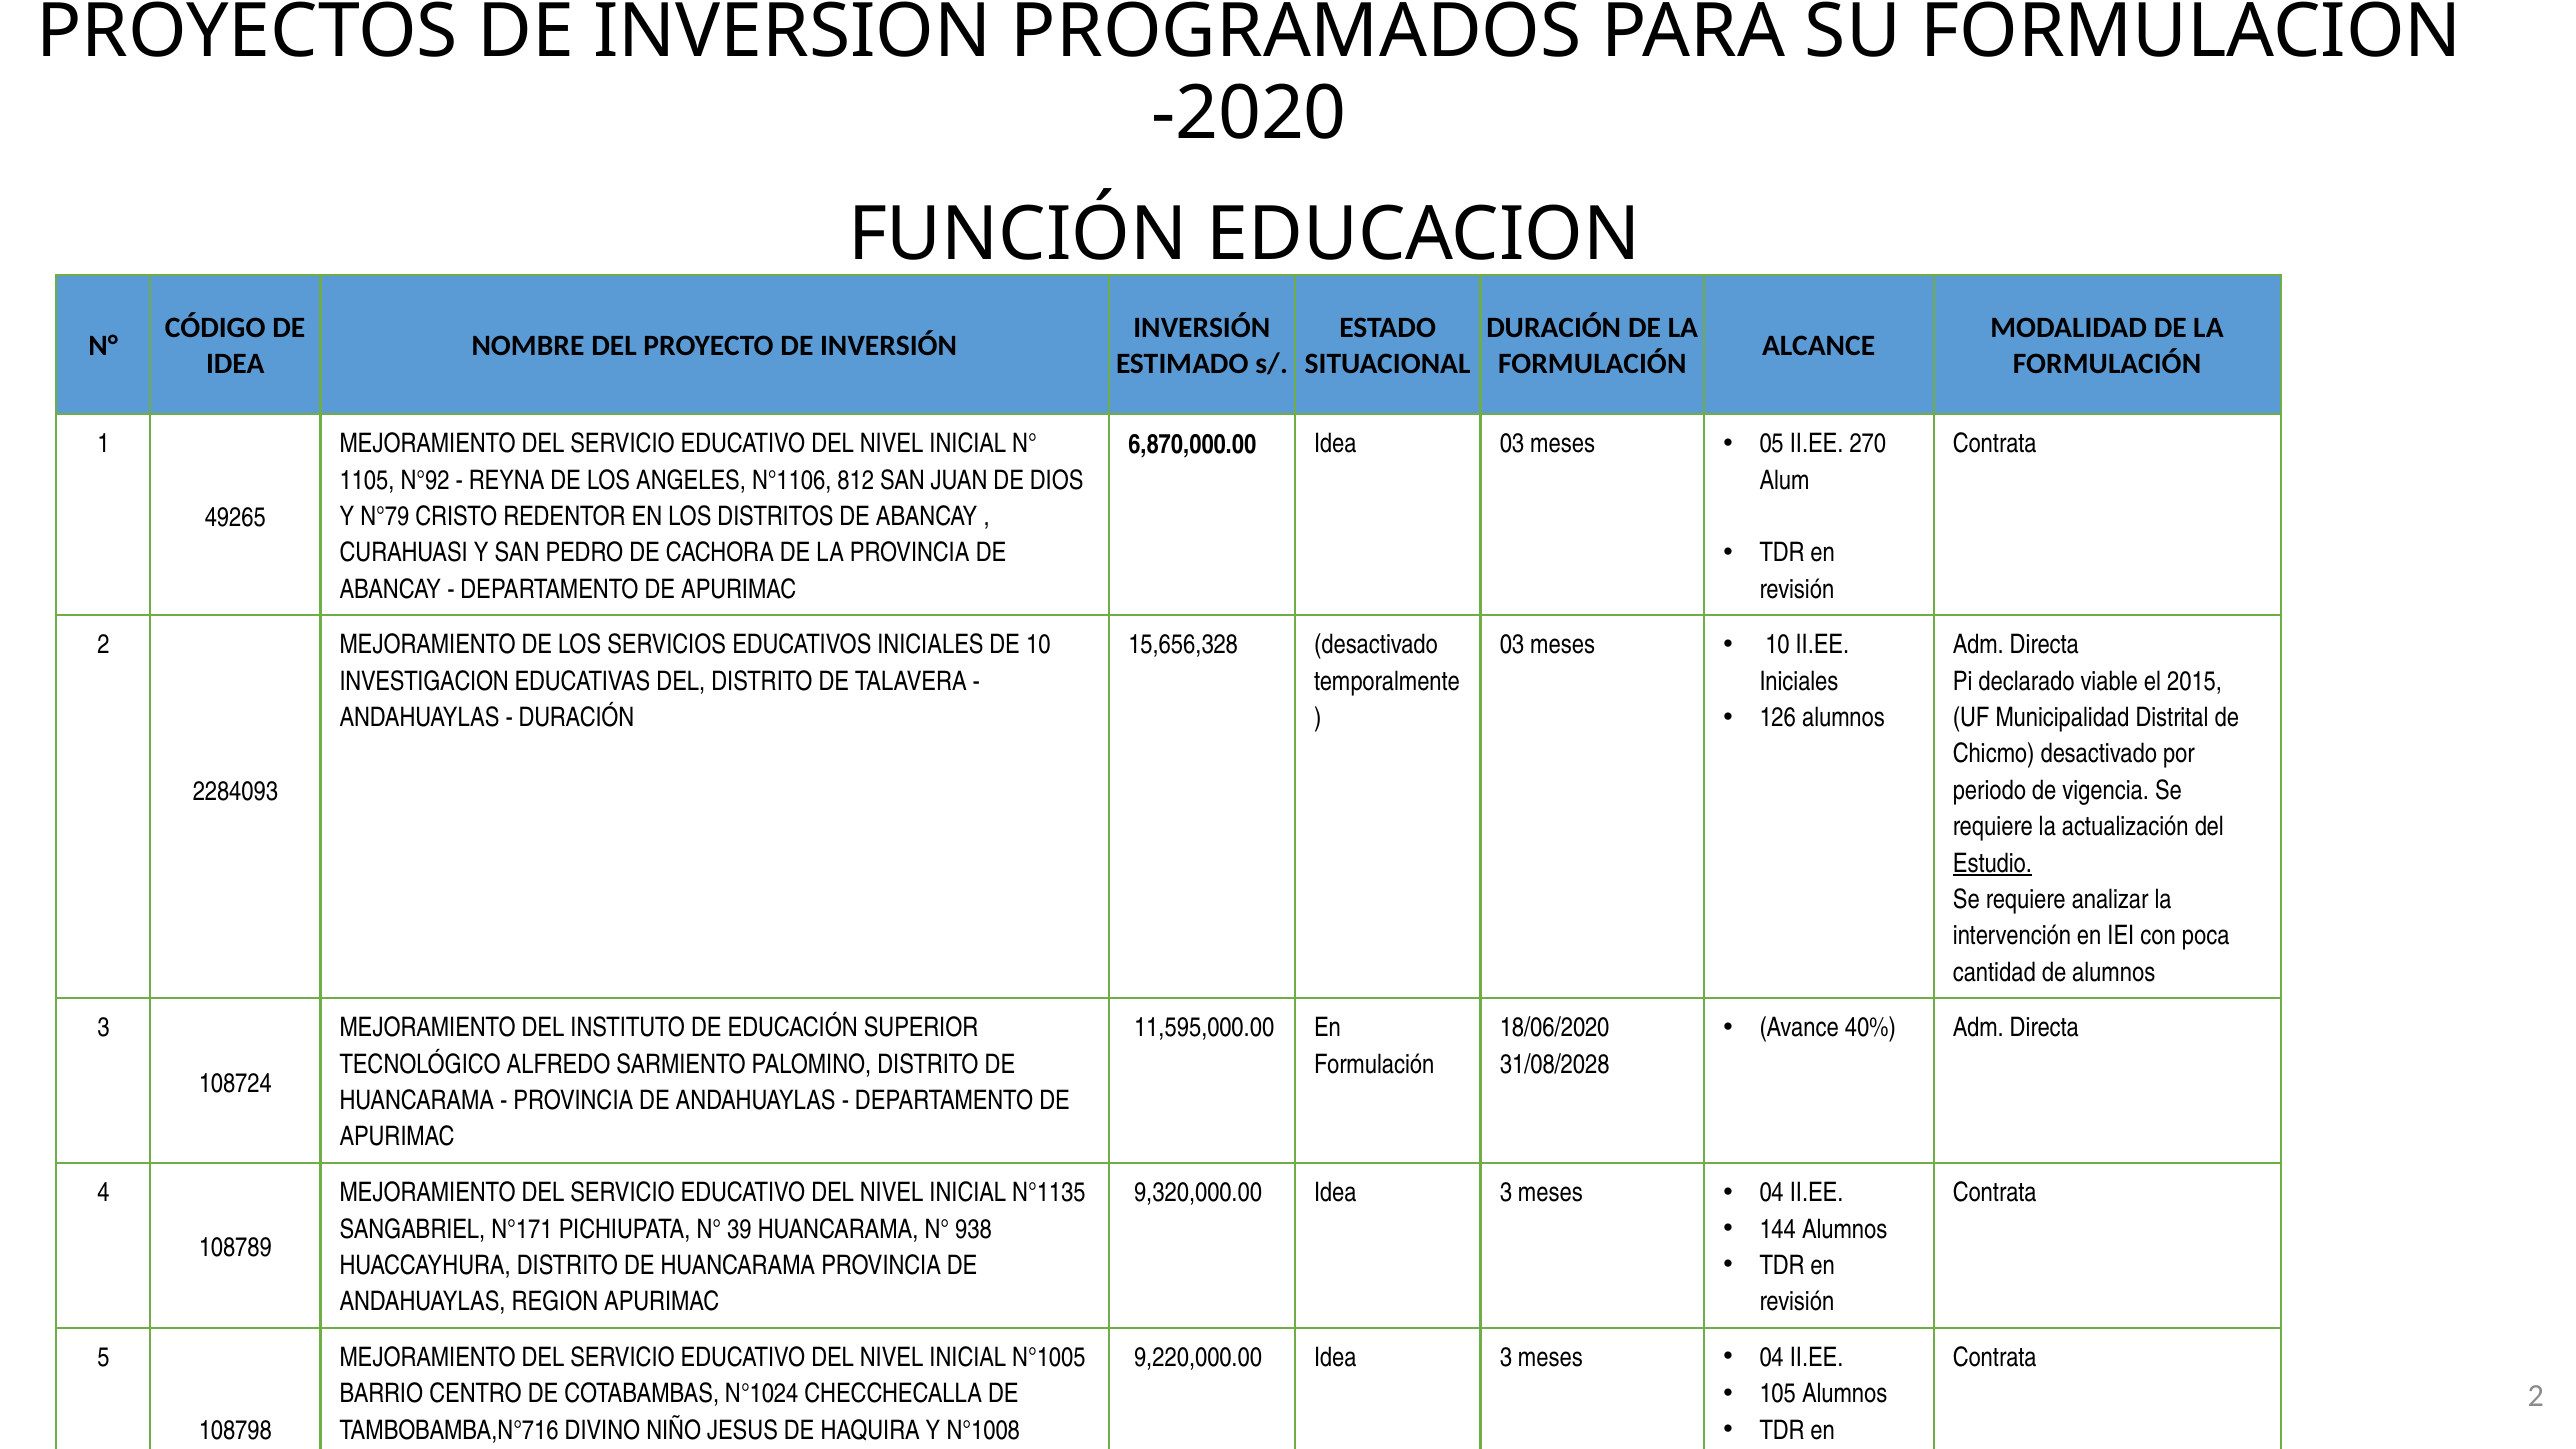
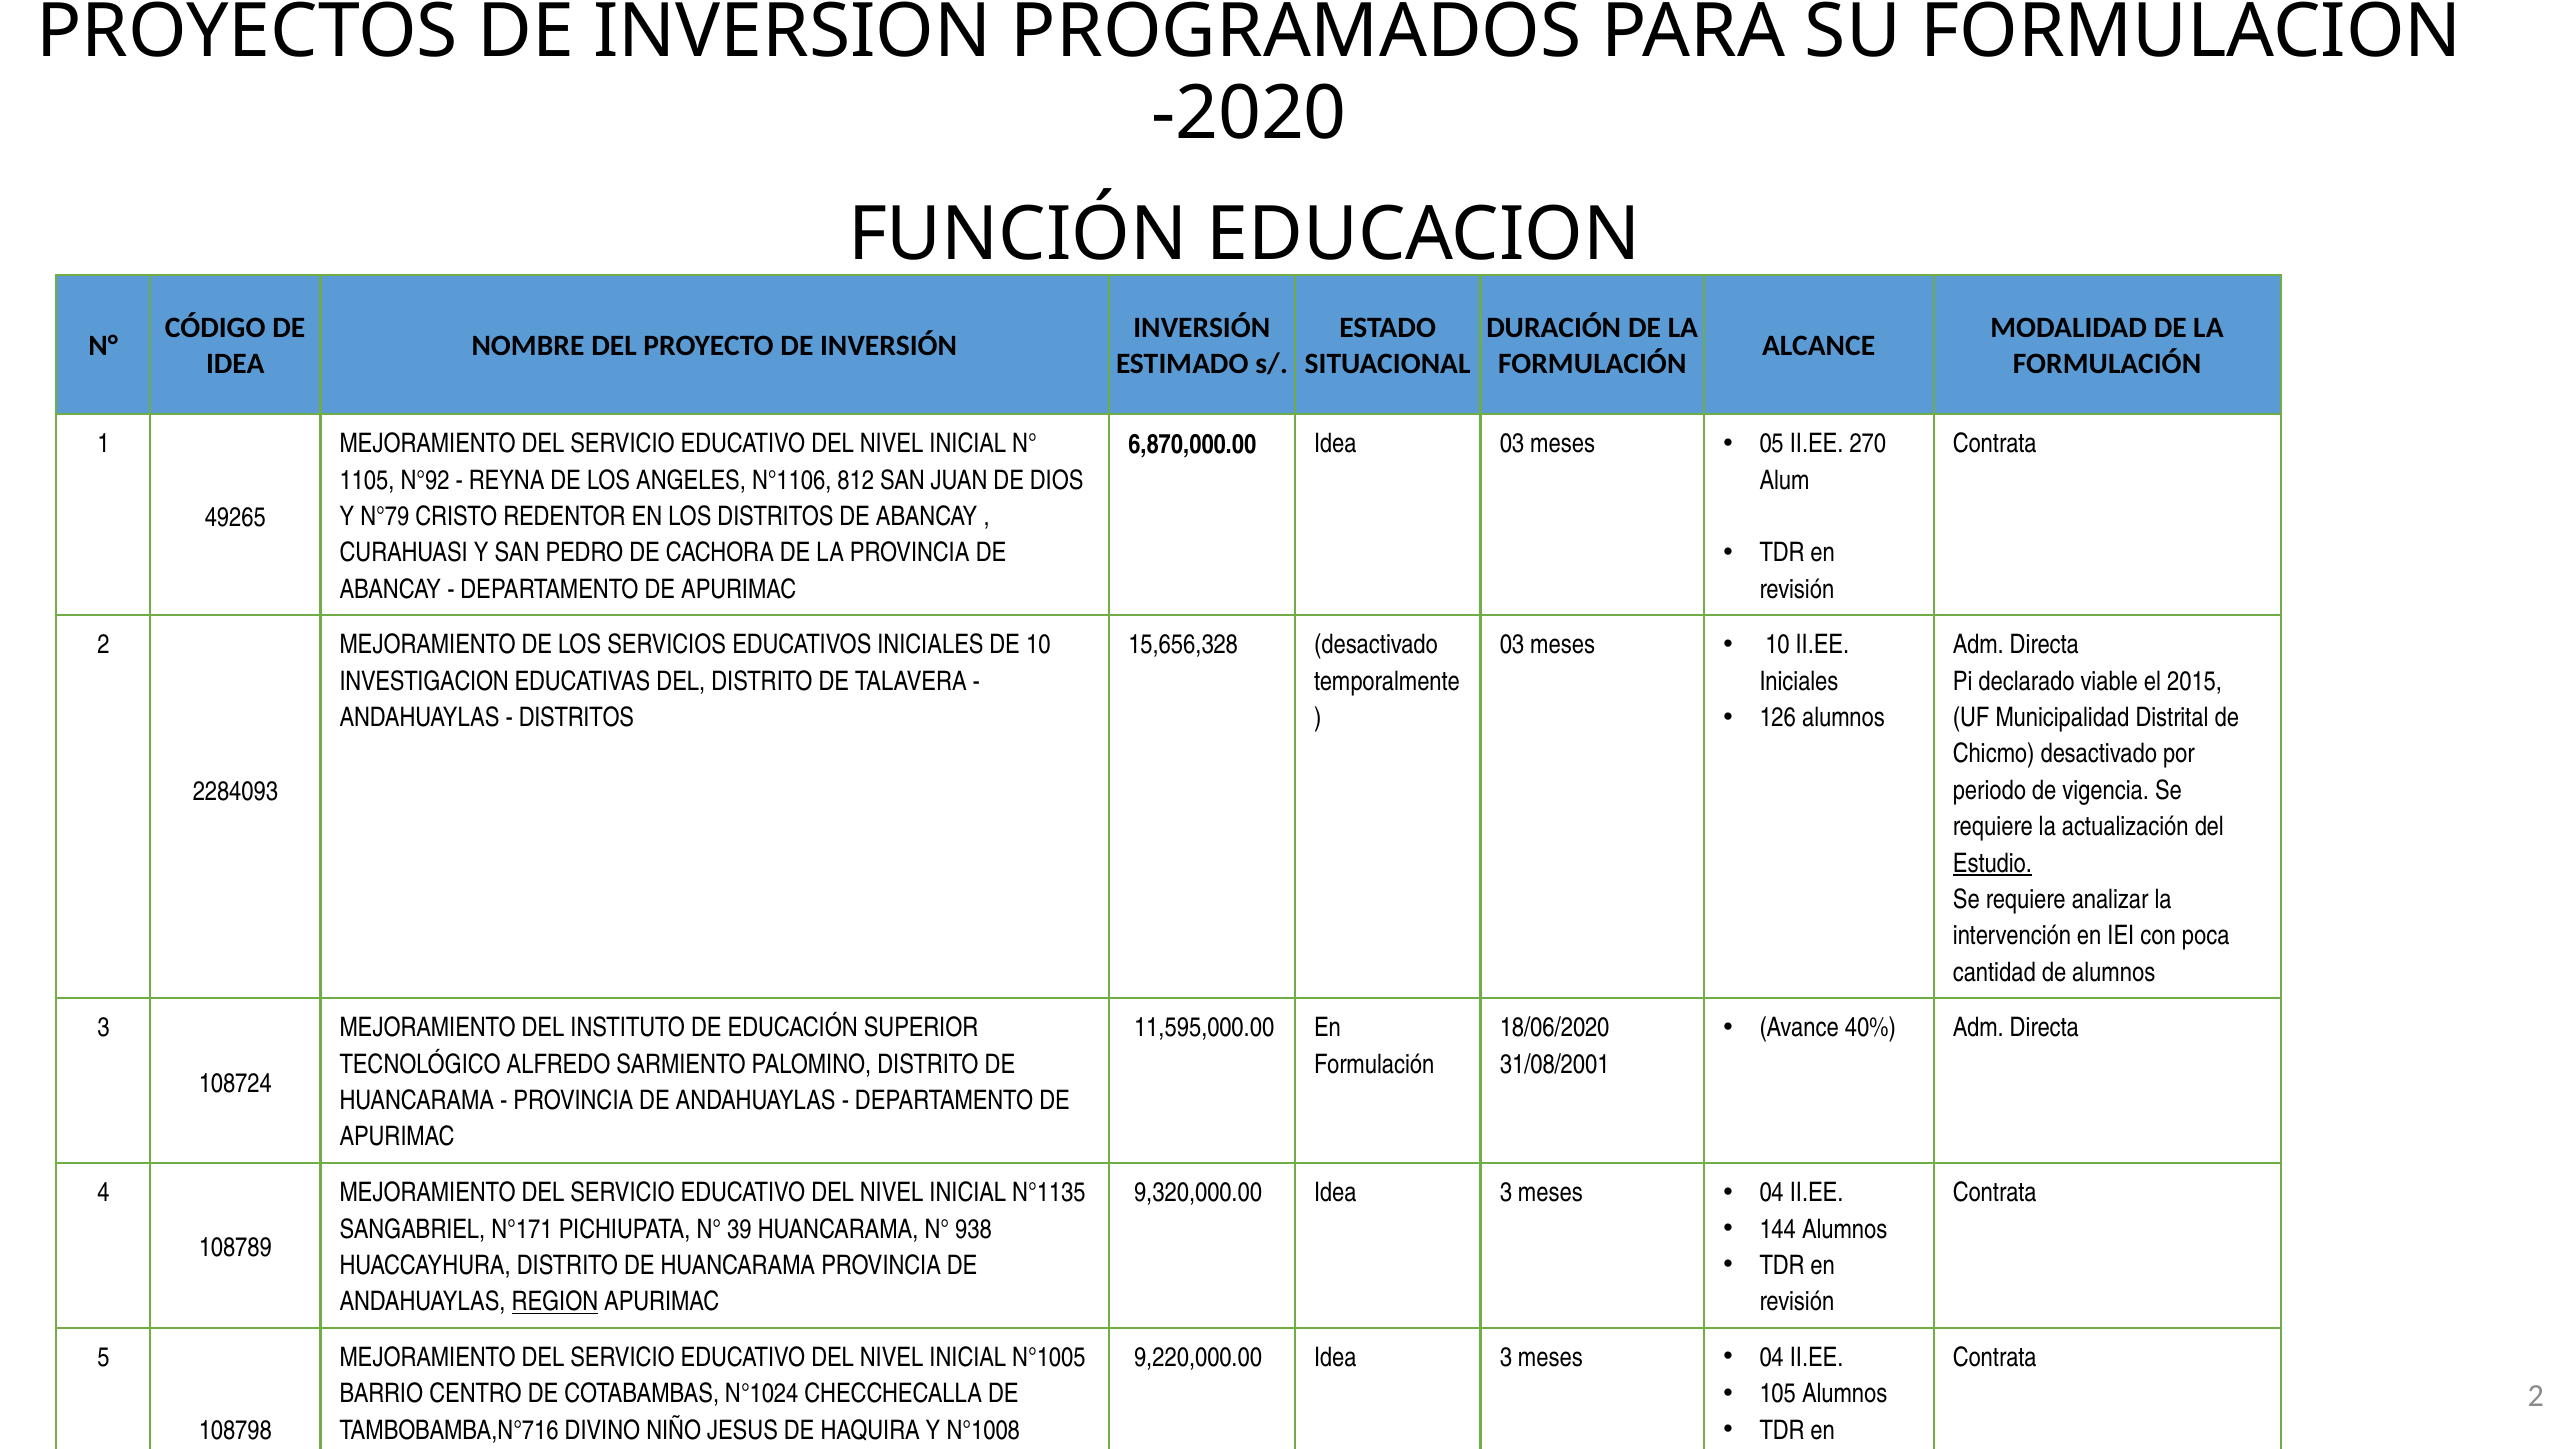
DURACIÓN at (576, 718): DURACIÓN -> DISTRITOS
31/08/2028: 31/08/2028 -> 31/08/2001
REGION at (555, 1302) underline: none -> present
